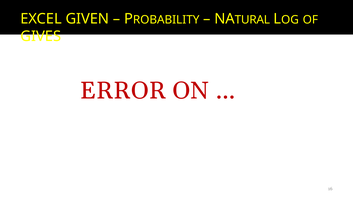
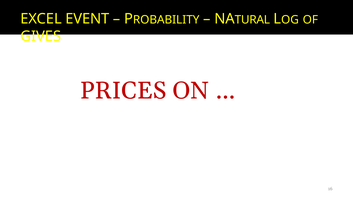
GIVEN: GIVEN -> EVENT
ERROR: ERROR -> PRICES
